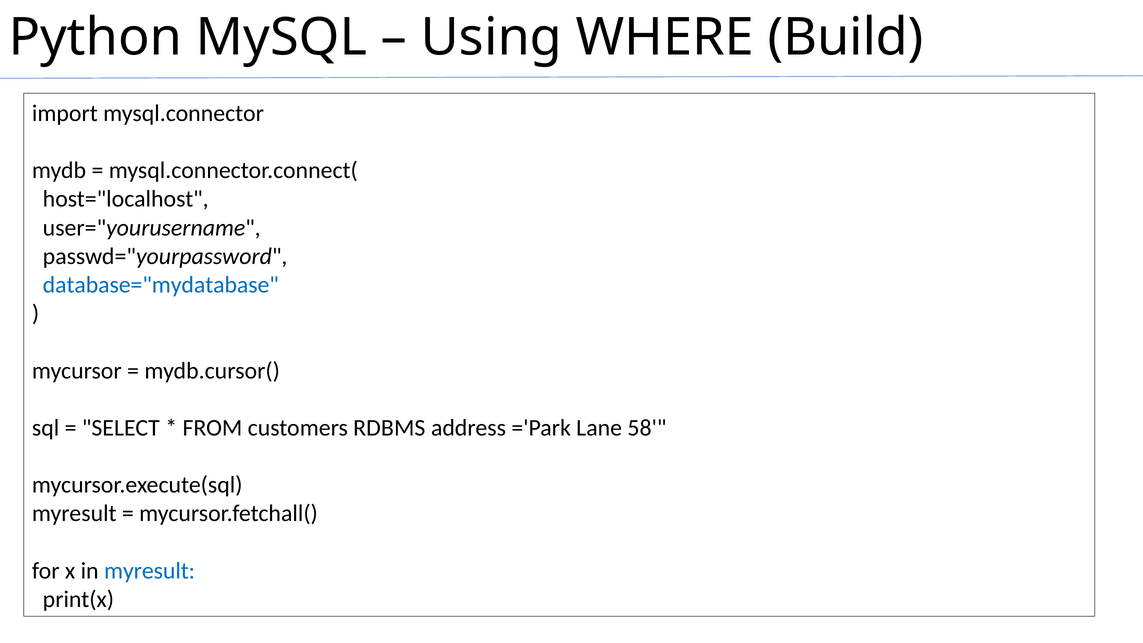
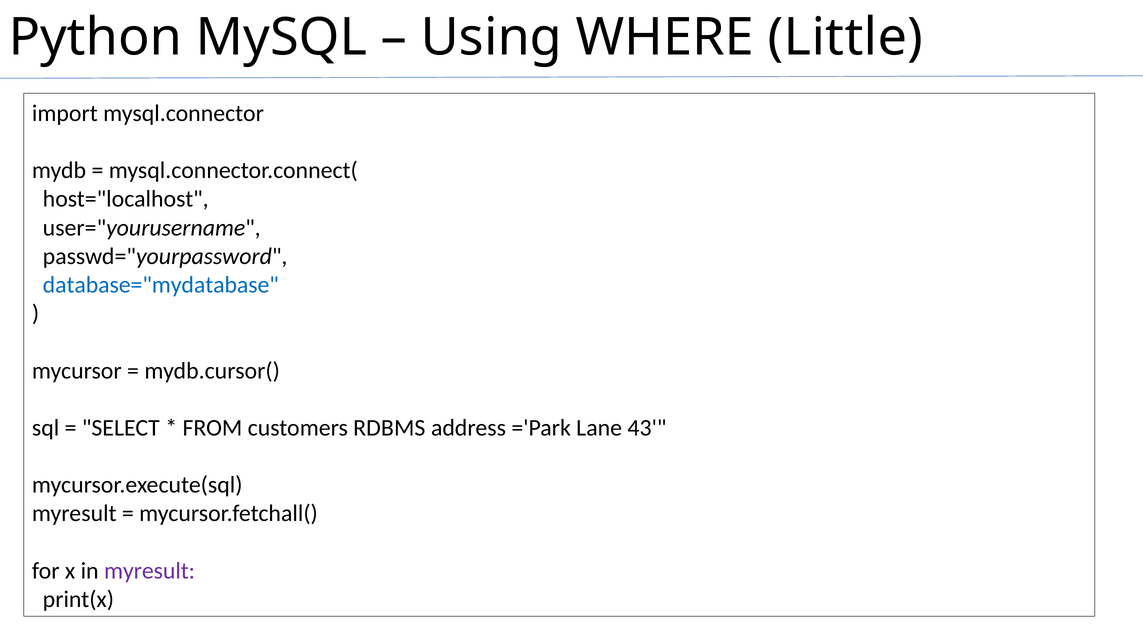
Build: Build -> Little
58: 58 -> 43
myresult at (150, 571) colour: blue -> purple
